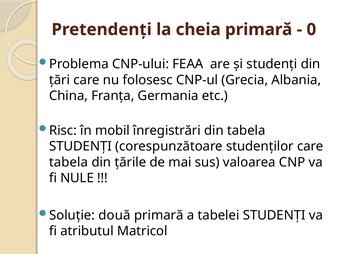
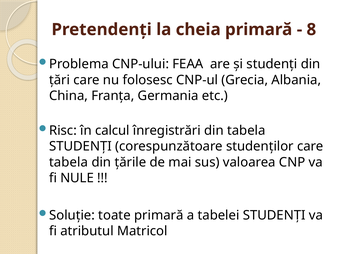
0: 0 -> 8
mobil: mobil -> calcul
două: două -> toate
